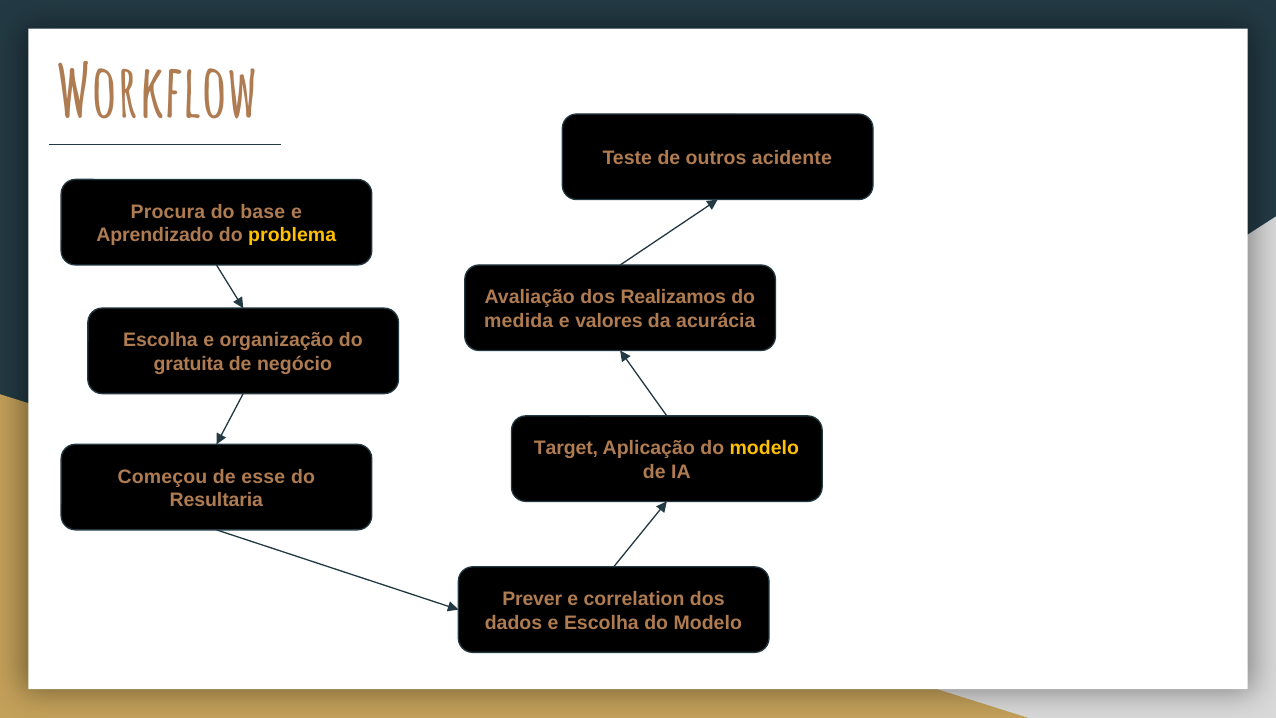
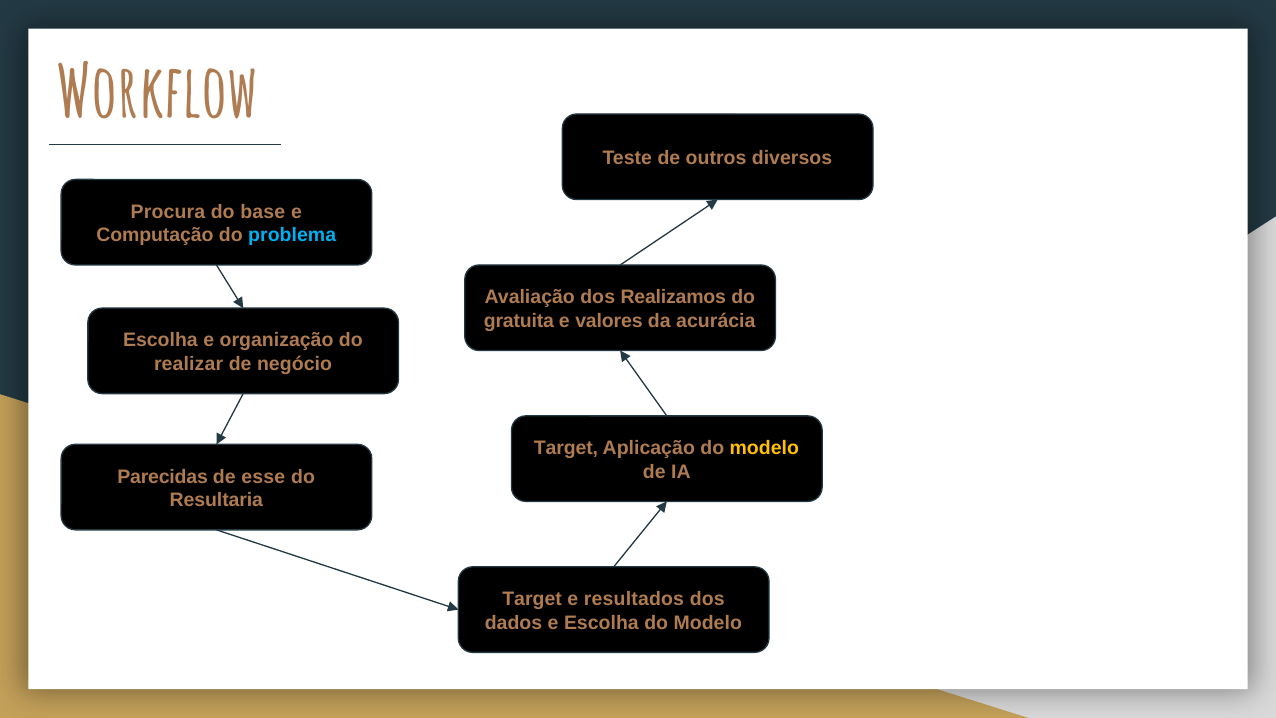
acidente: acidente -> diversos
Aprendizado: Aprendizado -> Computação
problema colour: yellow -> light blue
medida: medida -> gratuita
gratuita: gratuita -> realizar
Começou: Começou -> Parecidas
Prever at (532, 599): Prever -> Target
correlation: correlation -> resultados
